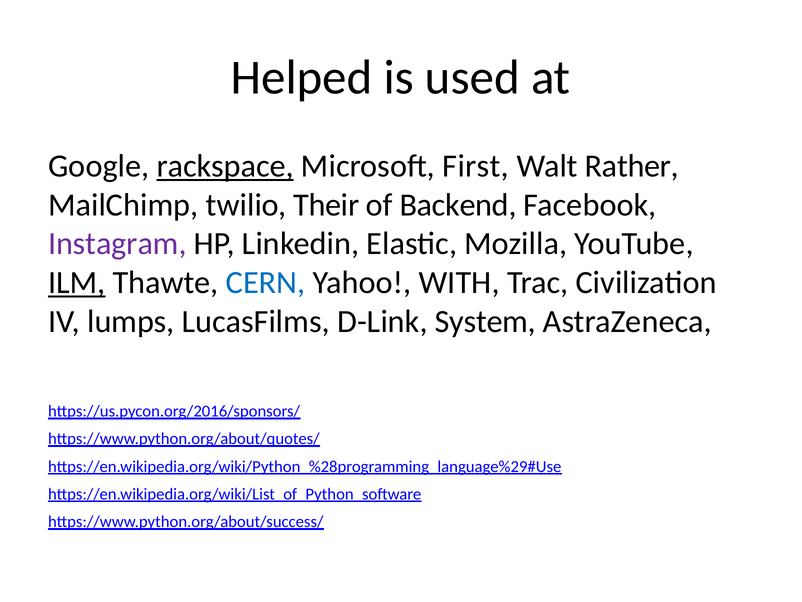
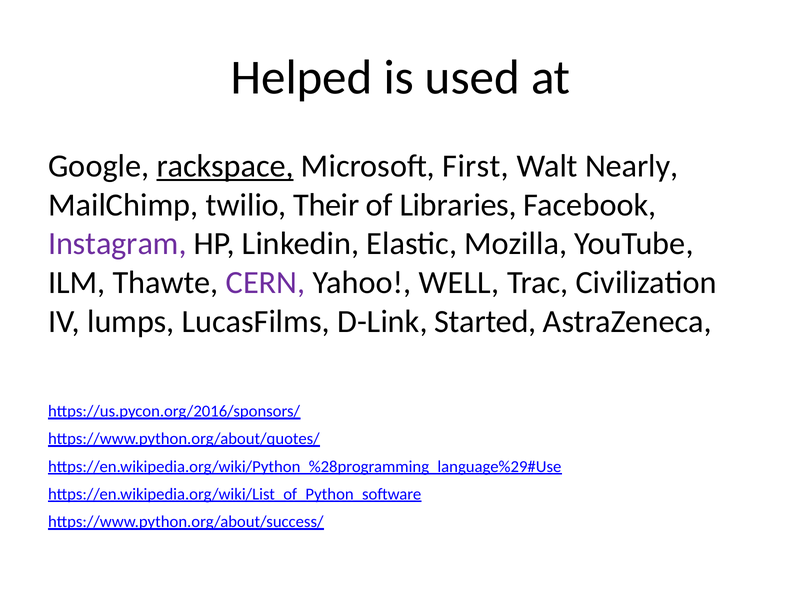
Rather: Rather -> Nearly
Backend: Backend -> Libraries
ILM underline: present -> none
CERN colour: blue -> purple
WITH: WITH -> WELL
System: System -> Started
